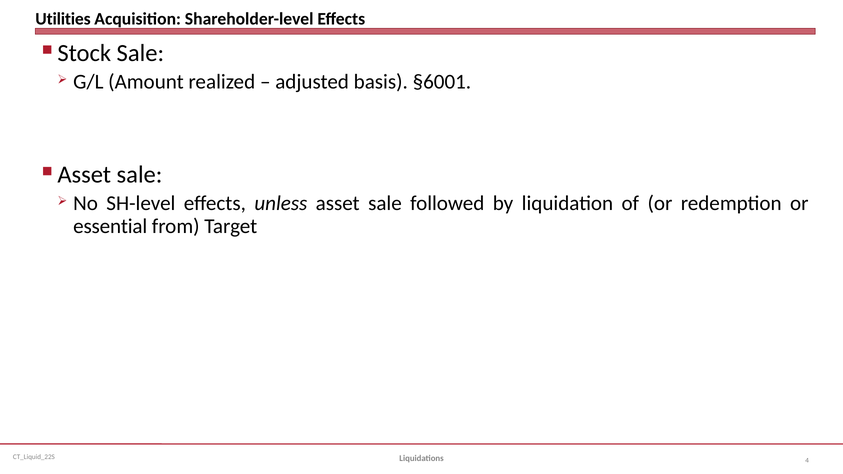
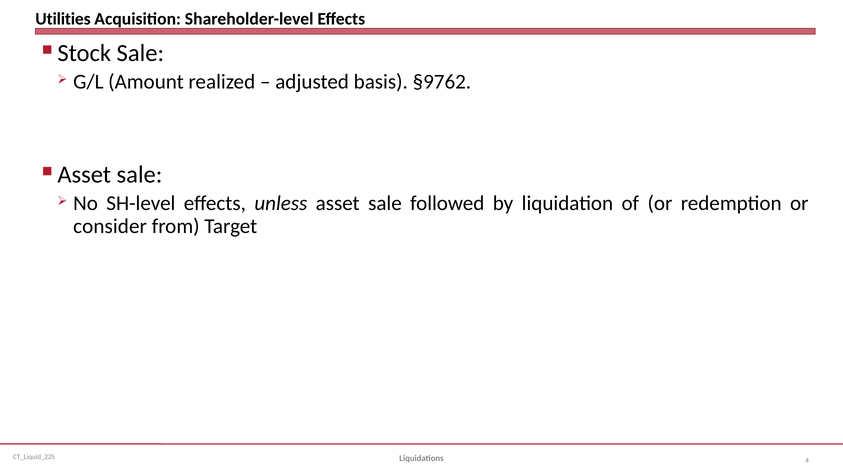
§6001: §6001 -> §9762
essential: essential -> consider
